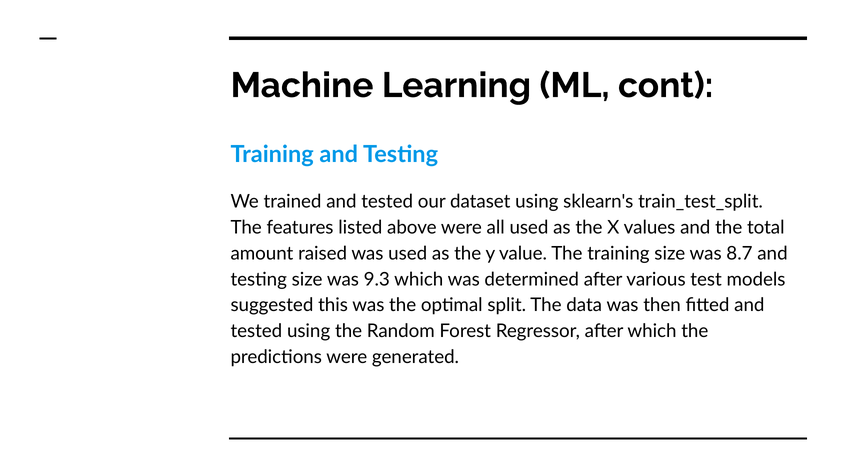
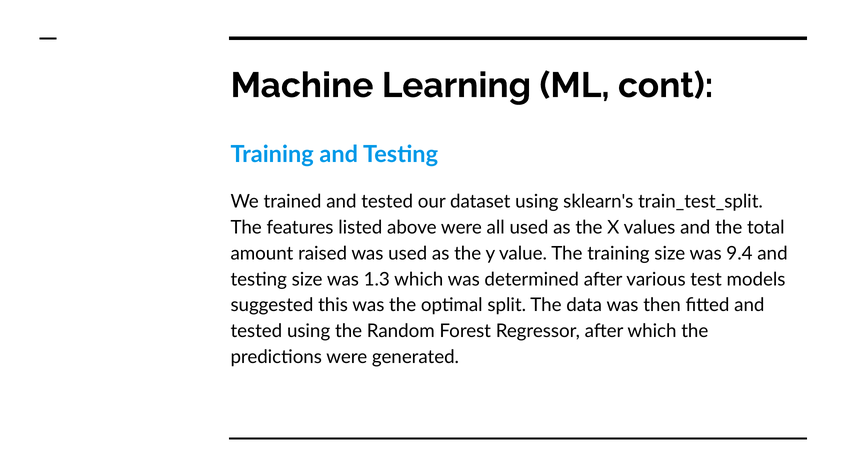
8.7: 8.7 -> 9.4
9.3: 9.3 -> 1.3
